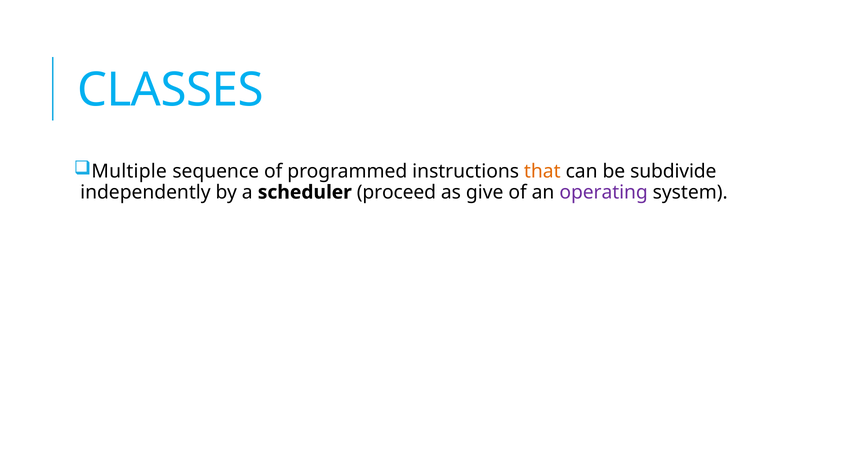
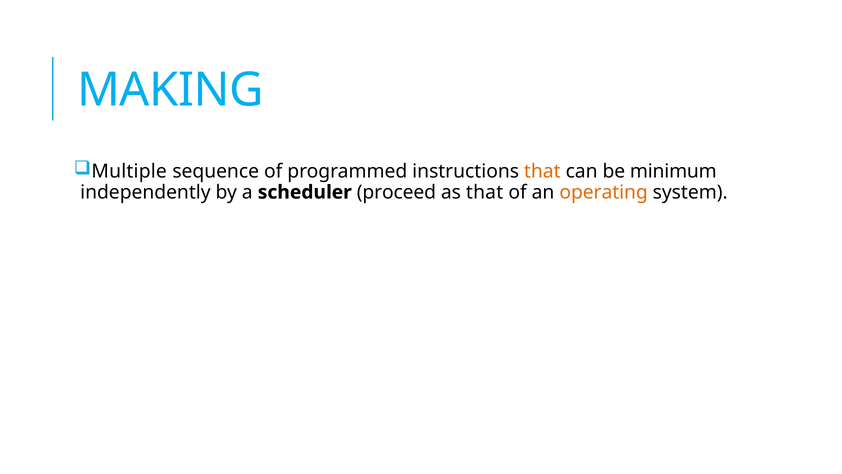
CLASSES: CLASSES -> MAKING
subdivide: subdivide -> minimum
as give: give -> that
operating colour: purple -> orange
